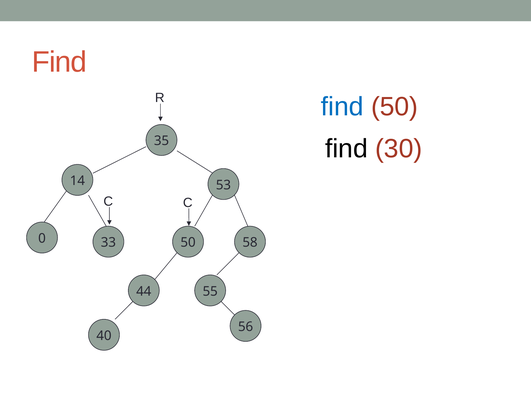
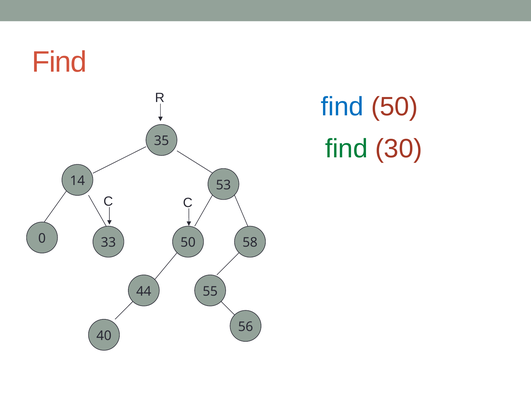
find at (346, 149) colour: black -> green
